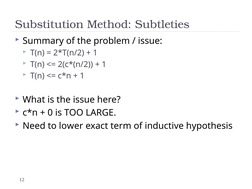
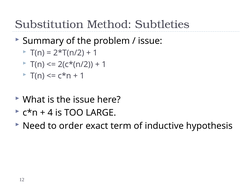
0: 0 -> 4
lower: lower -> order
